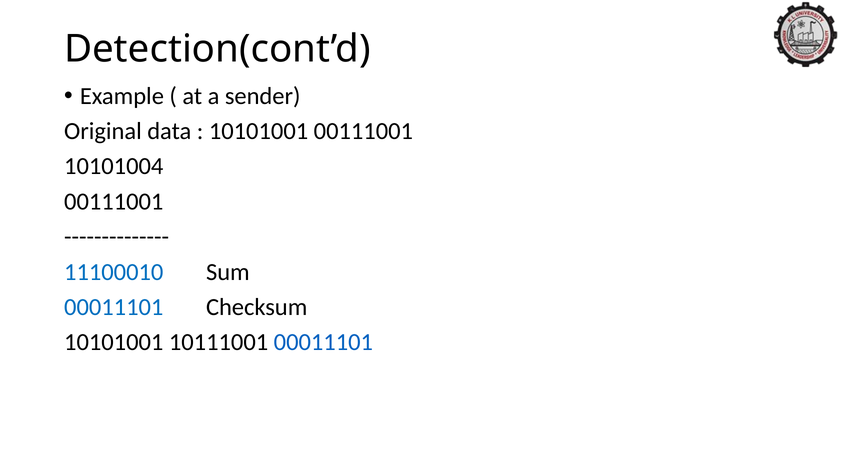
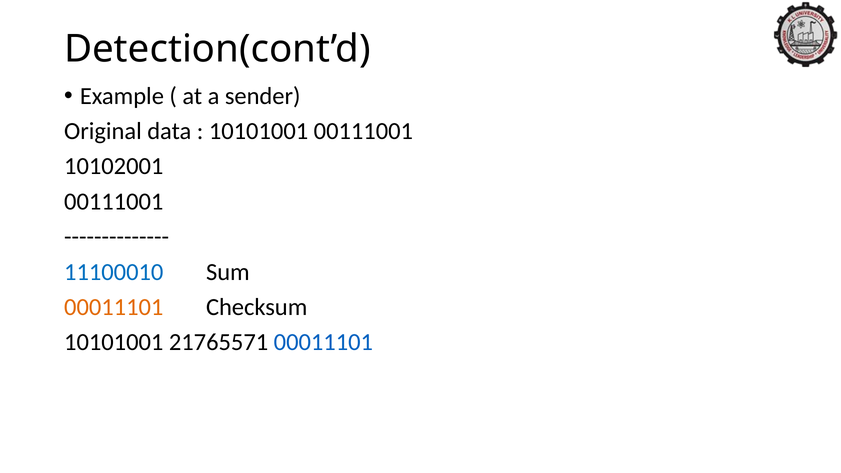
10101004: 10101004 -> 10102001
00011101 at (114, 307) colour: blue -> orange
10111001: 10111001 -> 21765571
